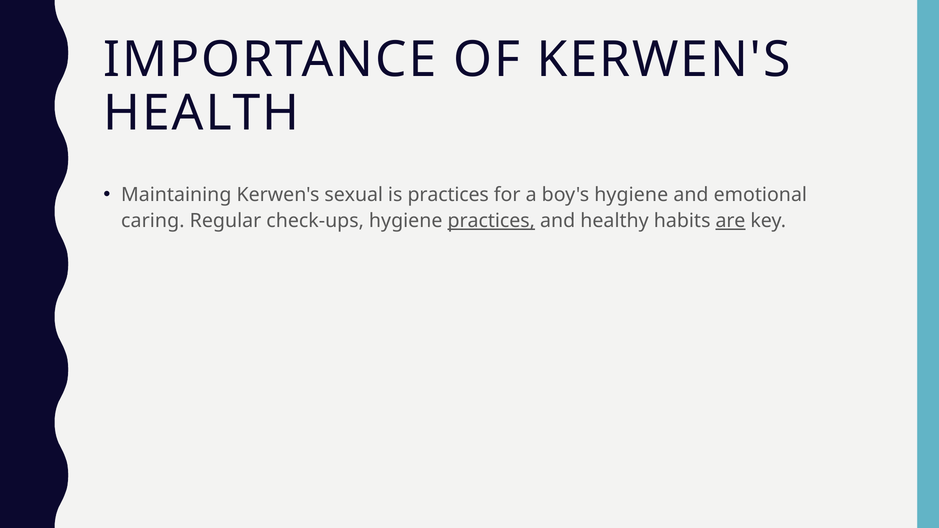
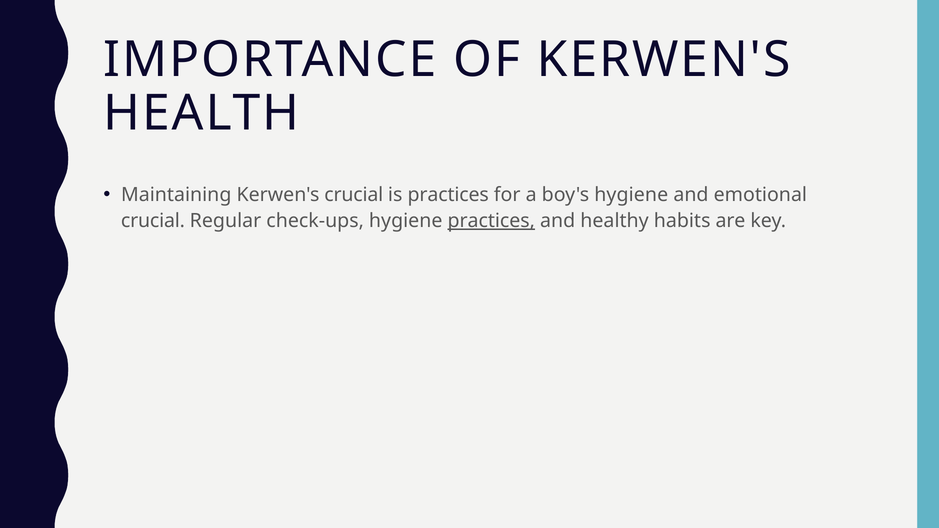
Kerwen's sexual: sexual -> crucial
caring at (153, 221): caring -> crucial
are underline: present -> none
